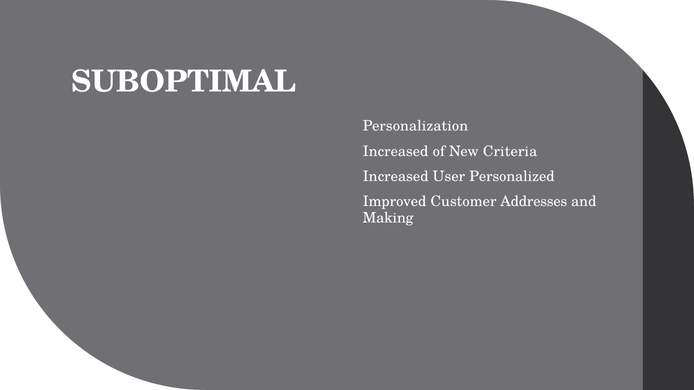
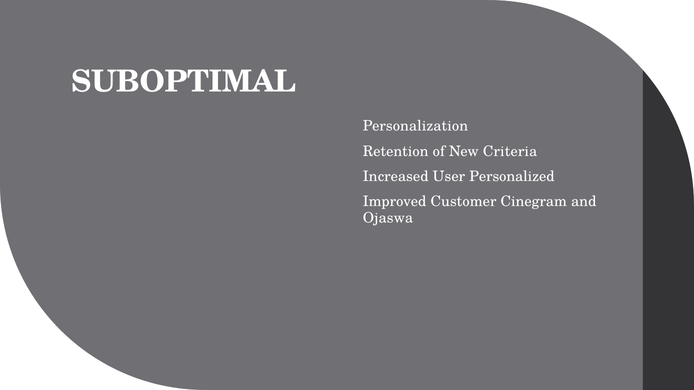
Increased at (396, 151): Increased -> Retention
Addresses: Addresses -> Cinegram
Making: Making -> Ojaswa
